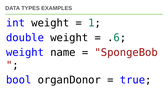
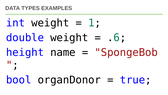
weight at (25, 52): weight -> height
